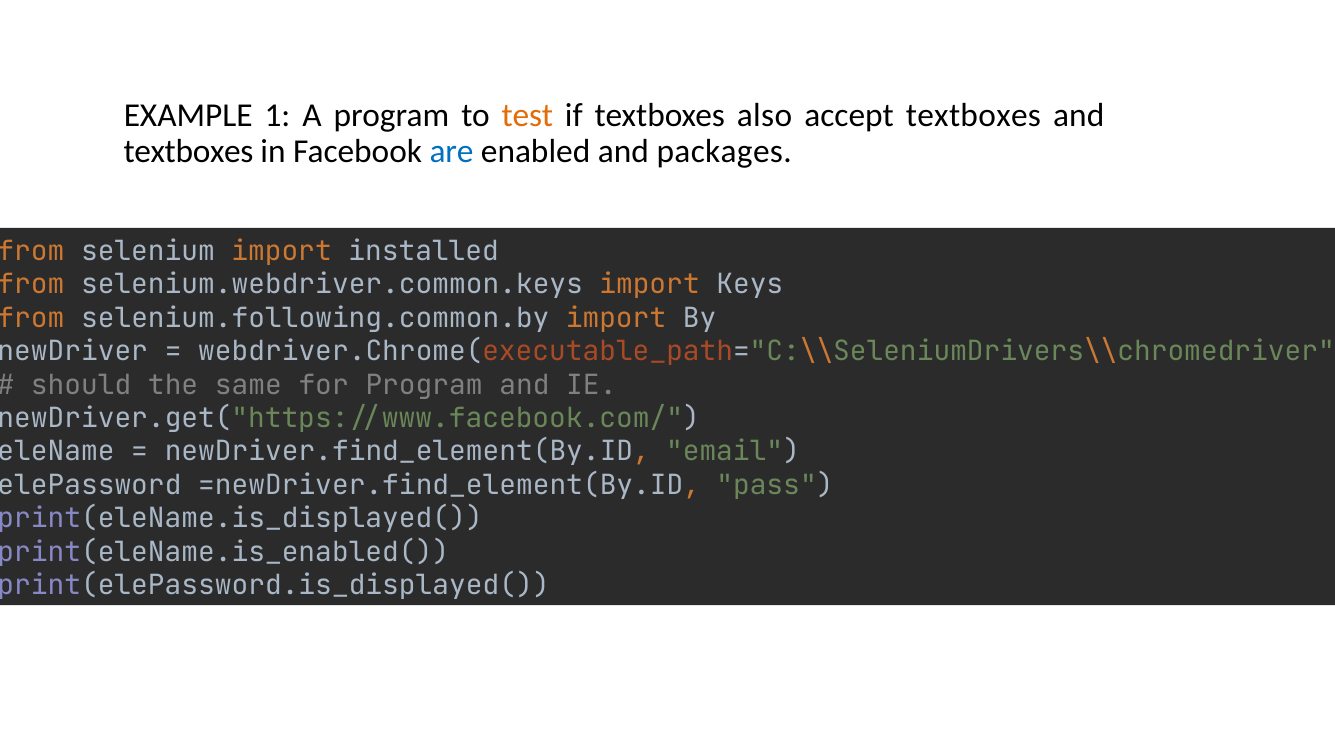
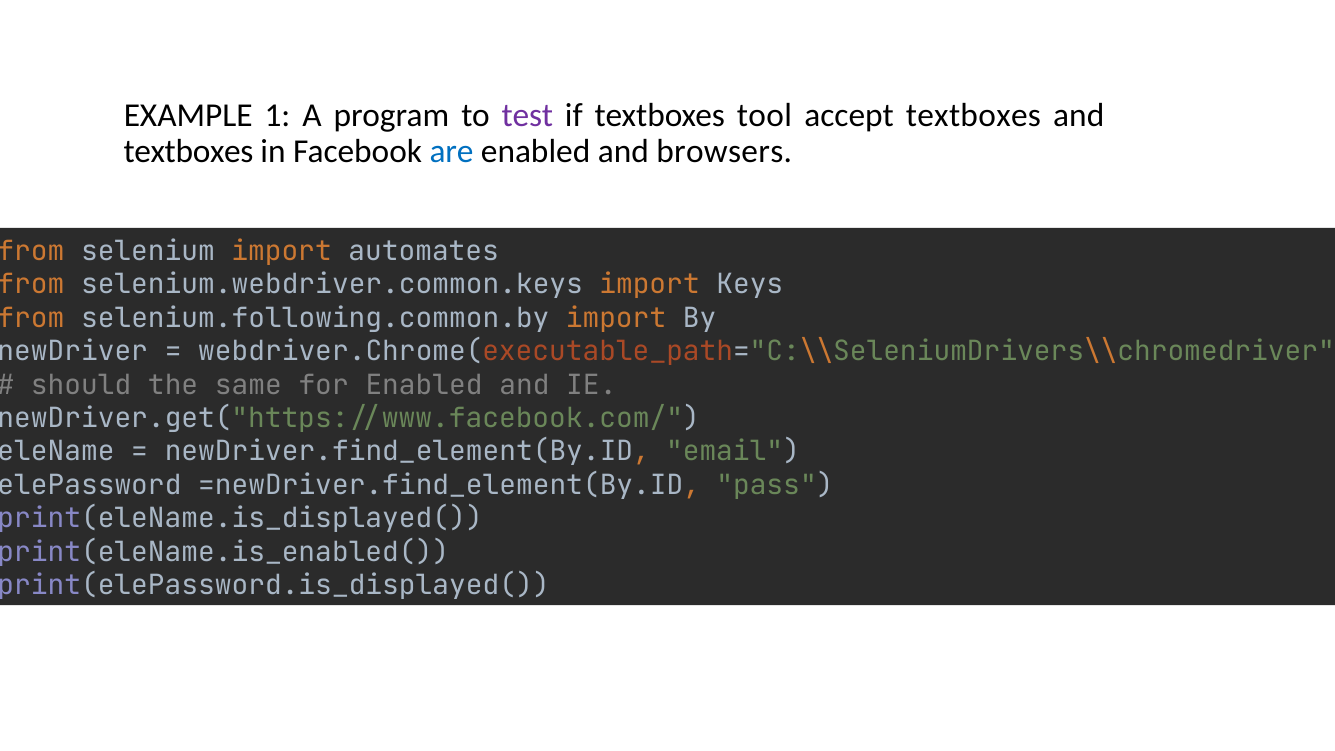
test colour: orange -> purple
also: also -> tool
packages: packages -> browsers
installed: installed -> automates
for Program: Program -> Enabled
